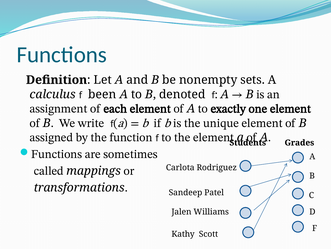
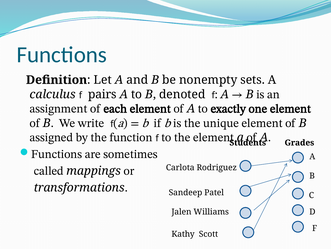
been: been -> pairs
